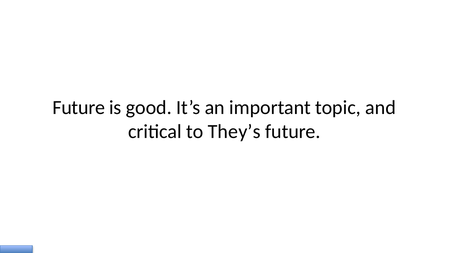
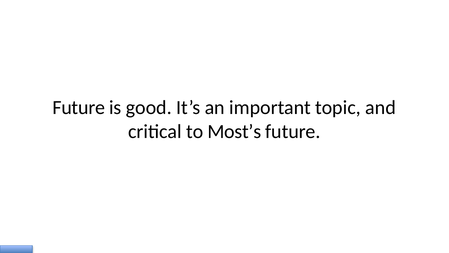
They’s: They’s -> Most’s
